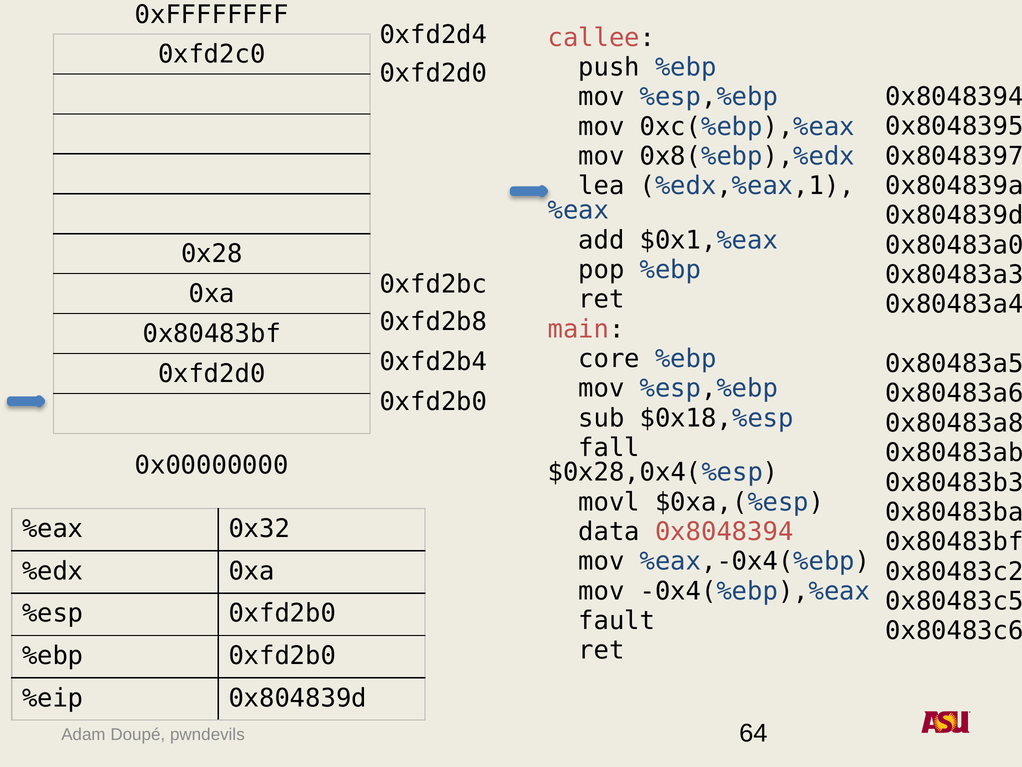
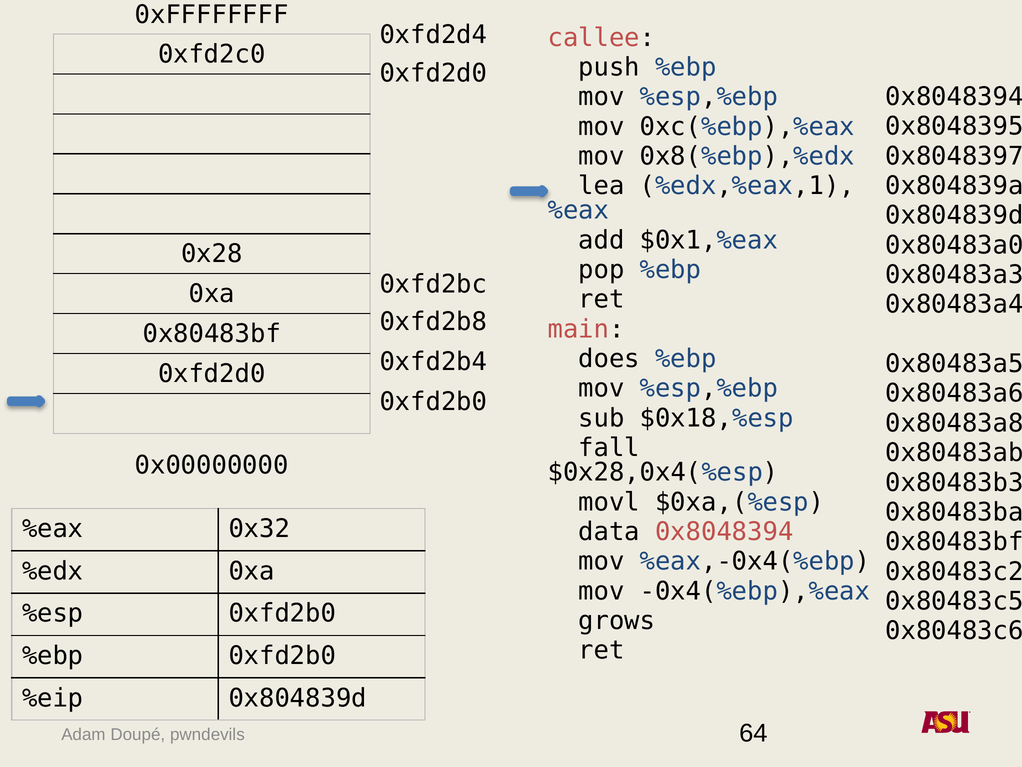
core: core -> does
fault: fault -> grows
